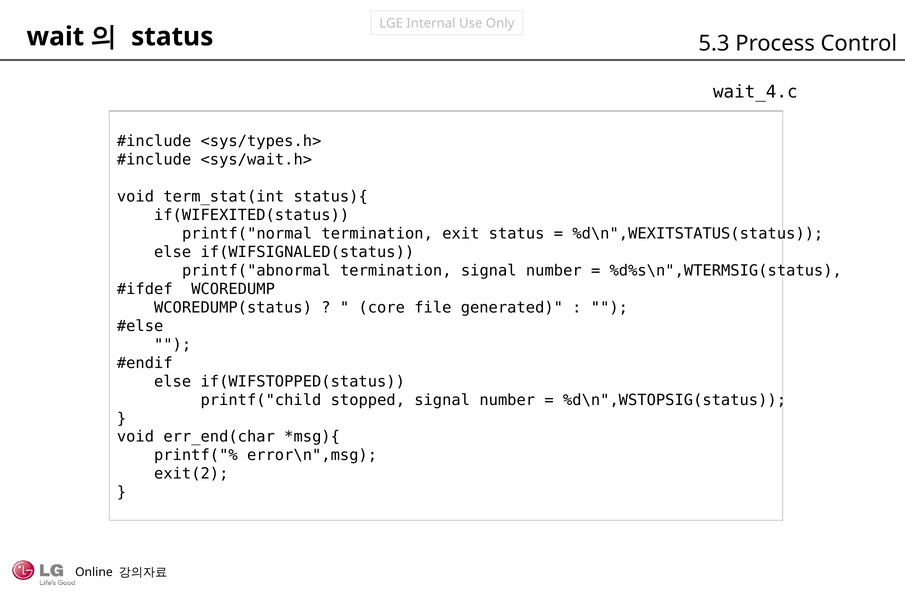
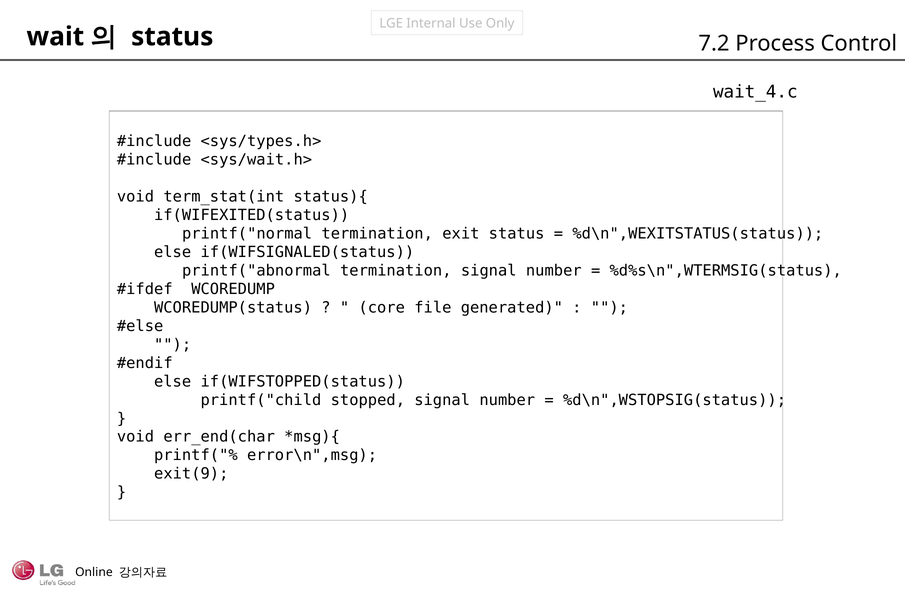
5.3: 5.3 -> 7.2
exit(2: exit(2 -> exit(9
